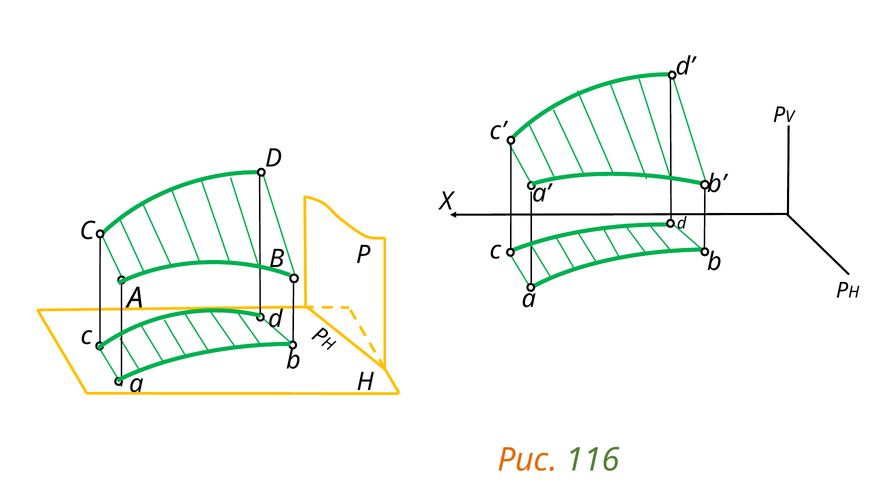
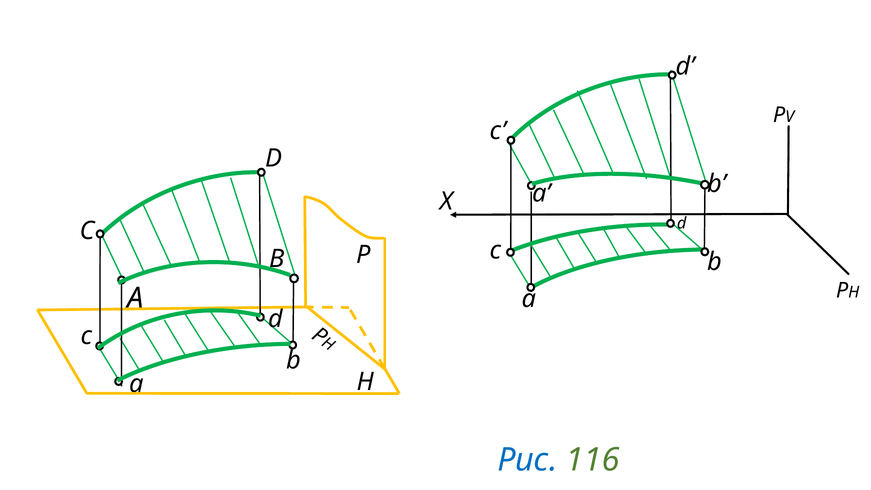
Рис colour: orange -> blue
